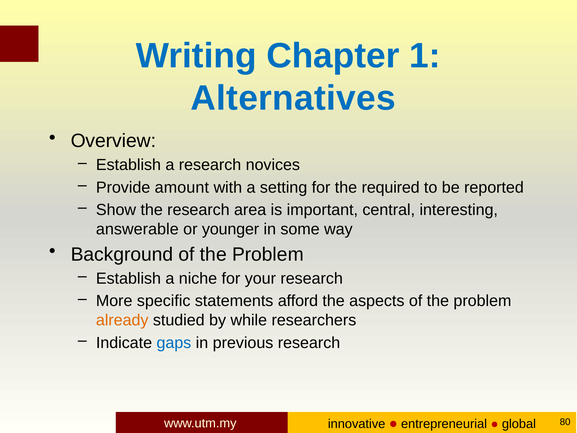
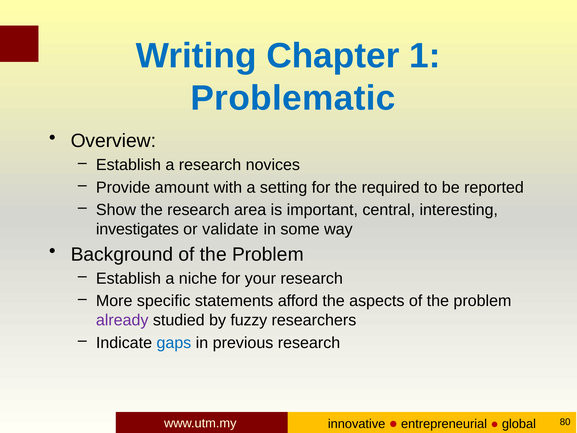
Alternatives: Alternatives -> Problematic
answerable: answerable -> investigates
younger: younger -> validate
already colour: orange -> purple
while: while -> fuzzy
